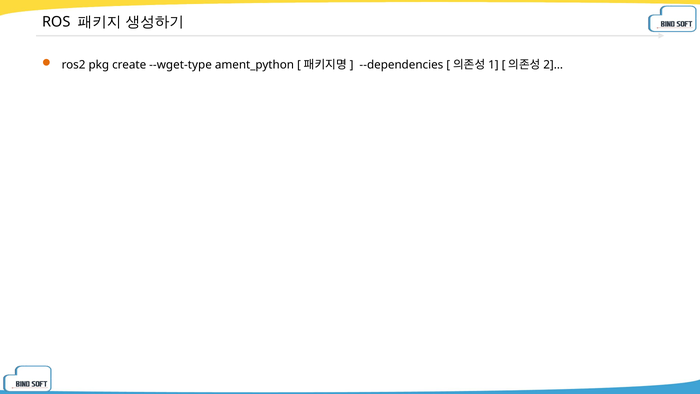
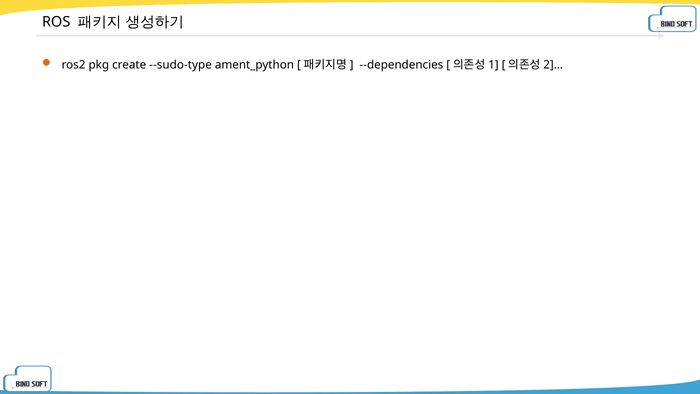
--wget-type: --wget-type -> --sudo-type
